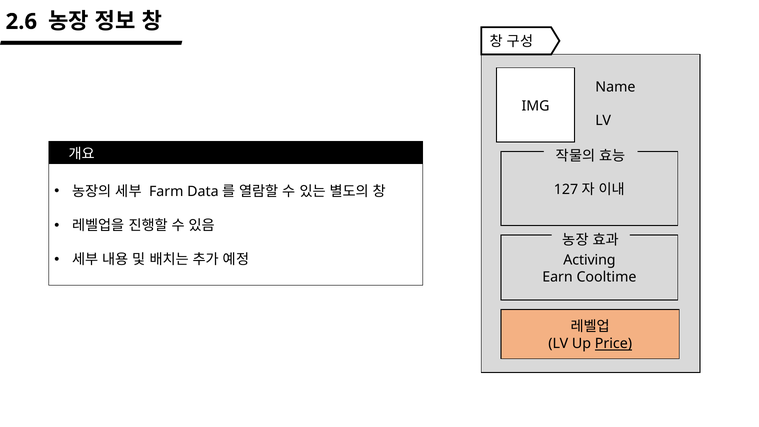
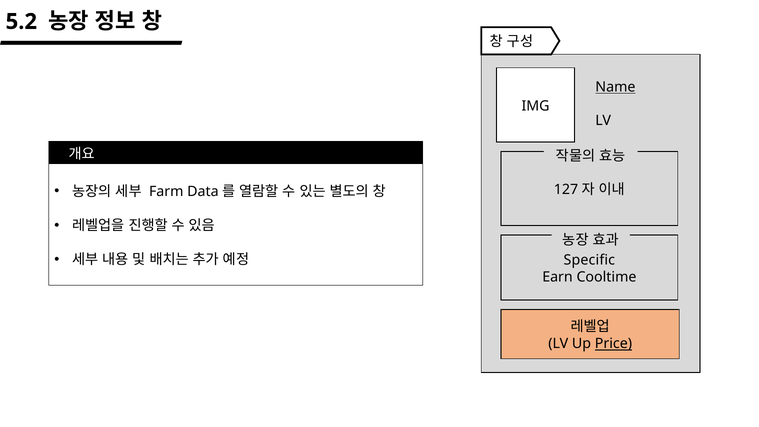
2.6: 2.6 -> 5.2
Name underline: none -> present
Activing: Activing -> Specific
